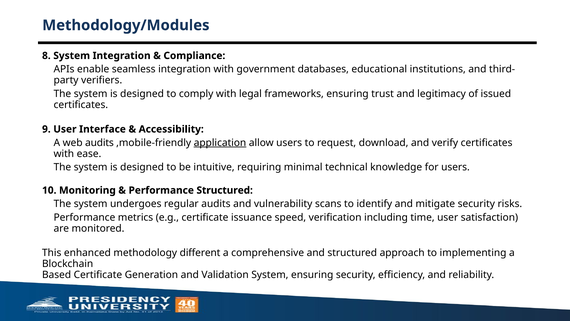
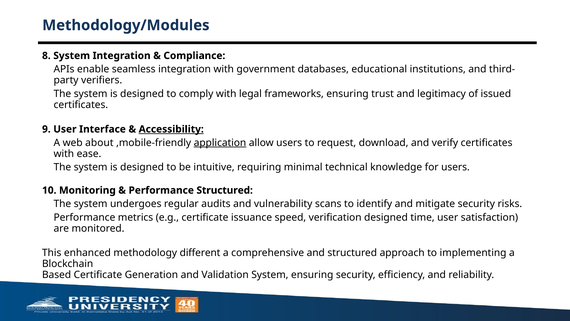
Accessibility underline: none -> present
web audits: audits -> about
verification including: including -> designed
